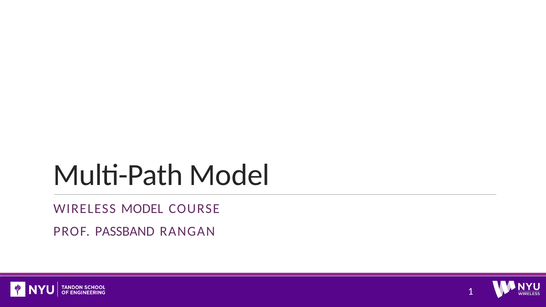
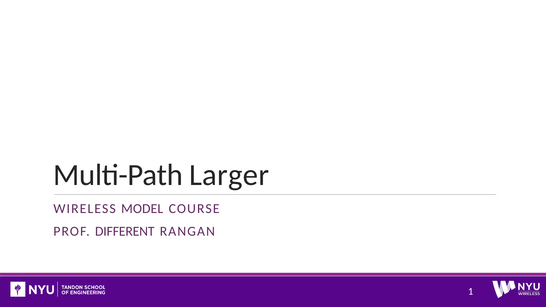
Multi-Path Model: Model -> Larger
PASSBAND: PASSBAND -> DIFFERENT
